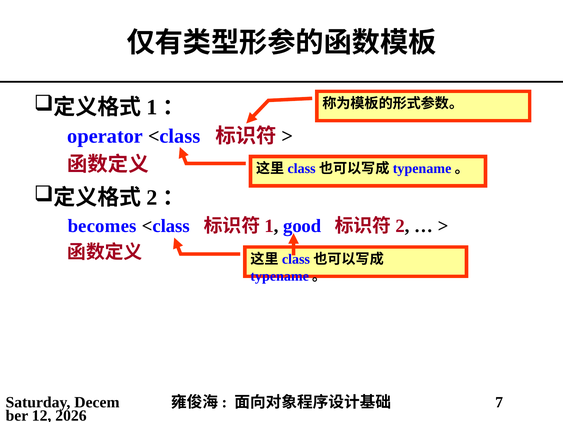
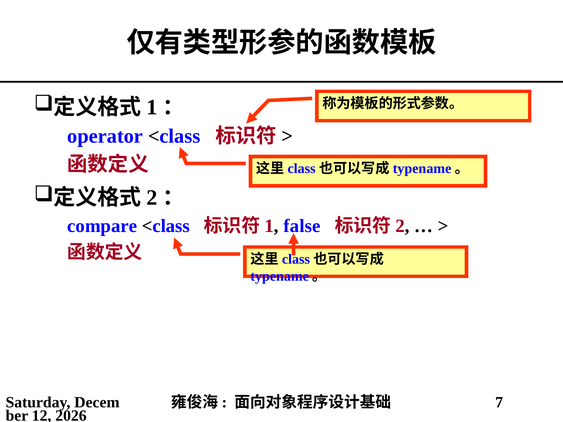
becomes: becomes -> compare
good: good -> false
